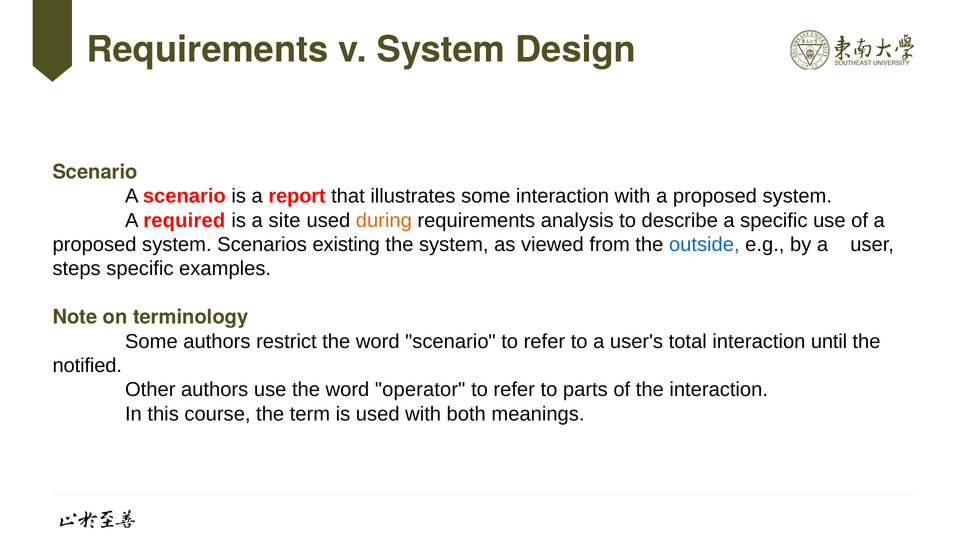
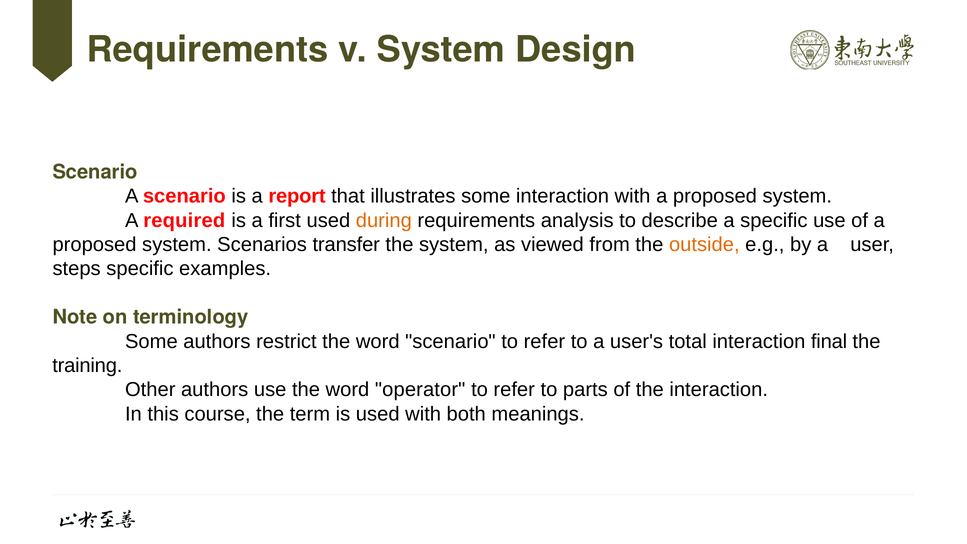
site: site -> first
existing: existing -> transfer
outside colour: blue -> orange
until: until -> final
notified: notified -> training
